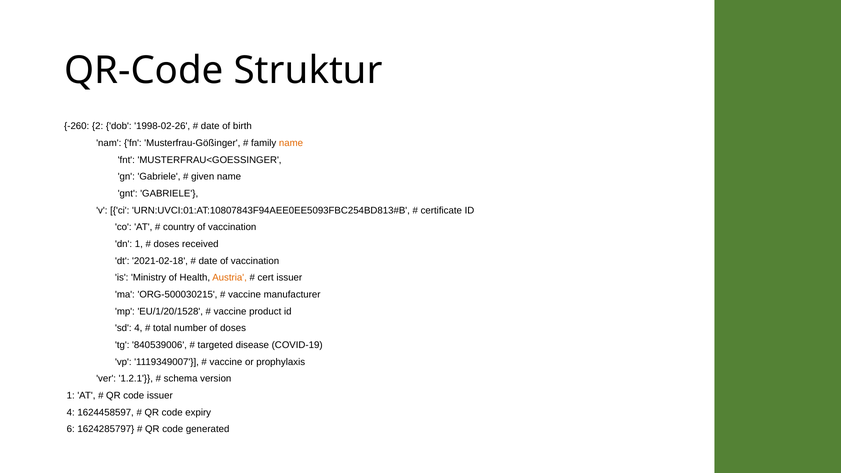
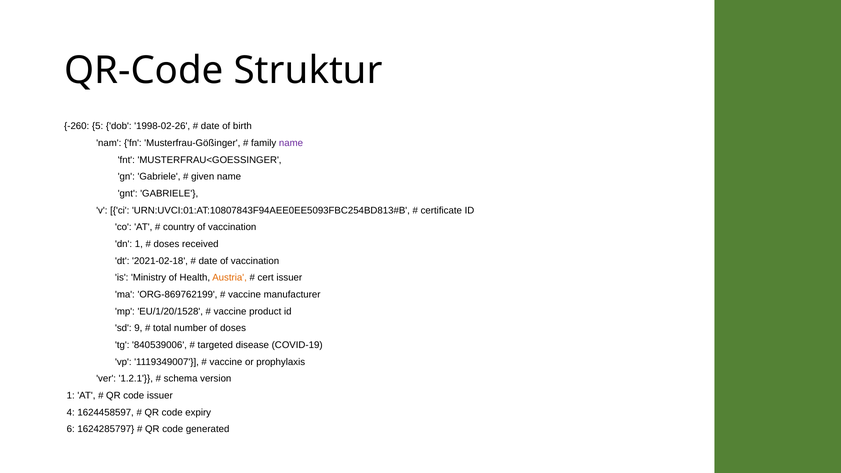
2: 2 -> 5
name at (291, 143) colour: orange -> purple
ORG-500030215: ORG-500030215 -> ORG-869762199
sd 4: 4 -> 9
